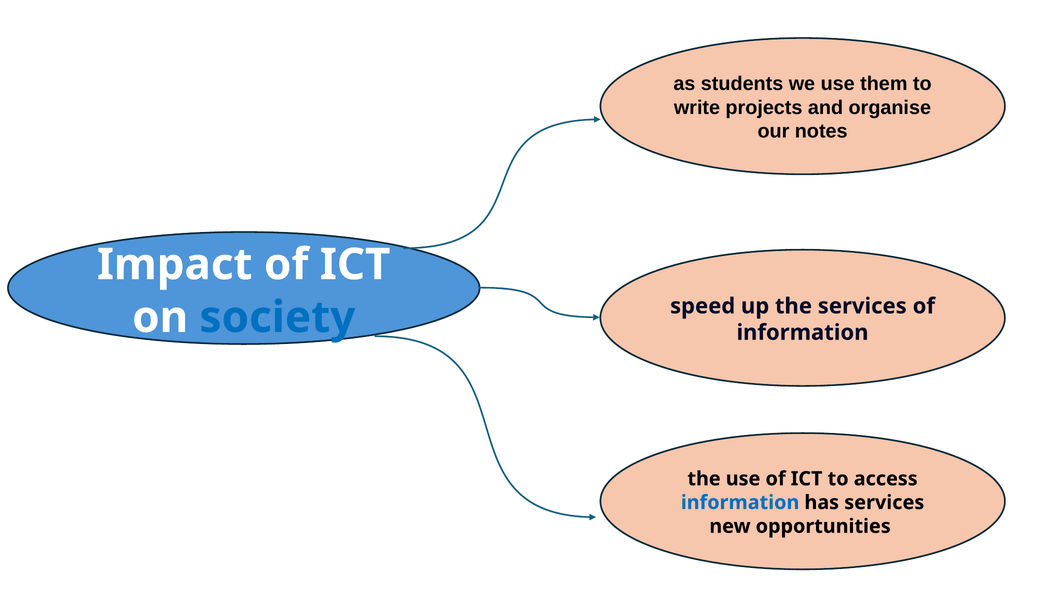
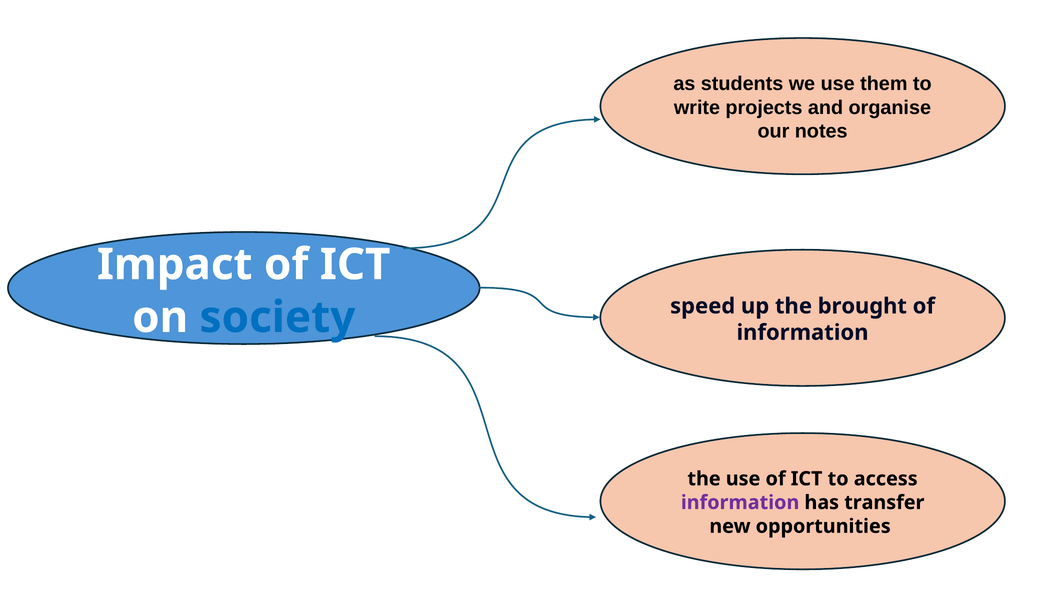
the services: services -> brought
information at (740, 503) colour: blue -> purple
has services: services -> transfer
